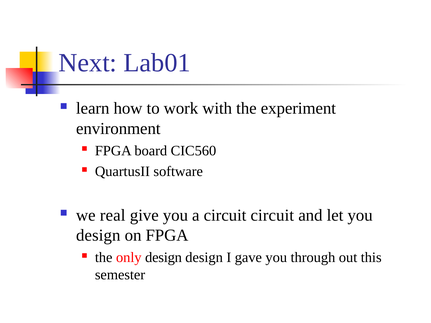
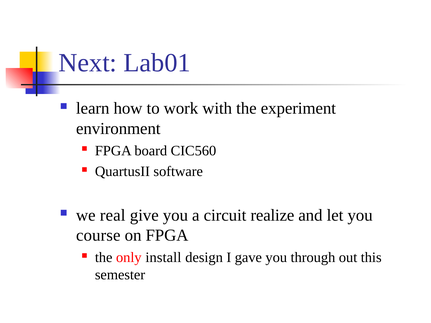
circuit circuit: circuit -> realize
design at (98, 236): design -> course
only design: design -> install
